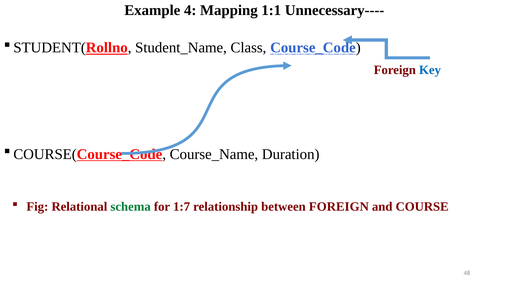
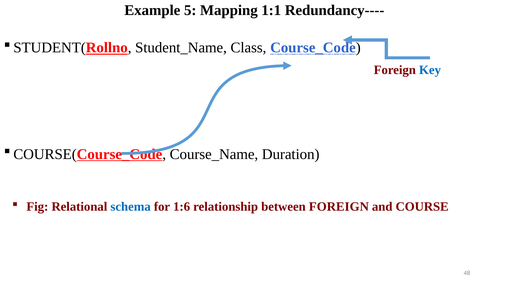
4: 4 -> 5
Unnecessary----: Unnecessary---- -> Redundancy----
schema colour: green -> blue
1:7: 1:7 -> 1:6
